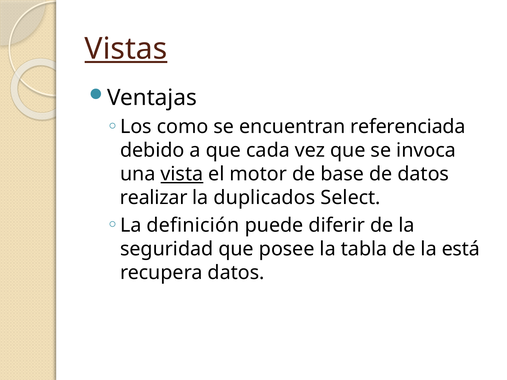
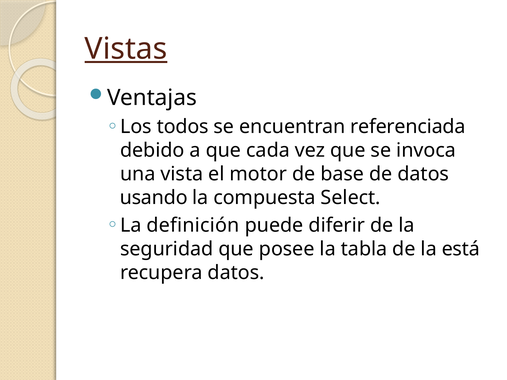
como: como -> todos
vista underline: present -> none
realizar: realizar -> usando
duplicados: duplicados -> compuesta
